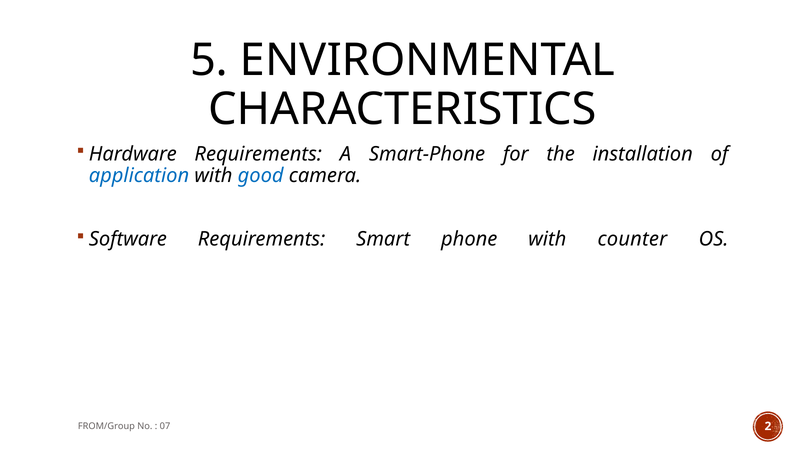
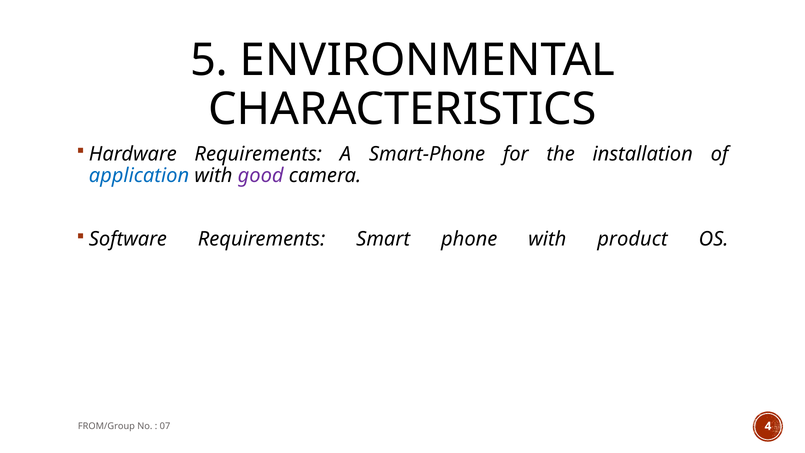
good colour: blue -> purple
counter: counter -> product
2: 2 -> 4
